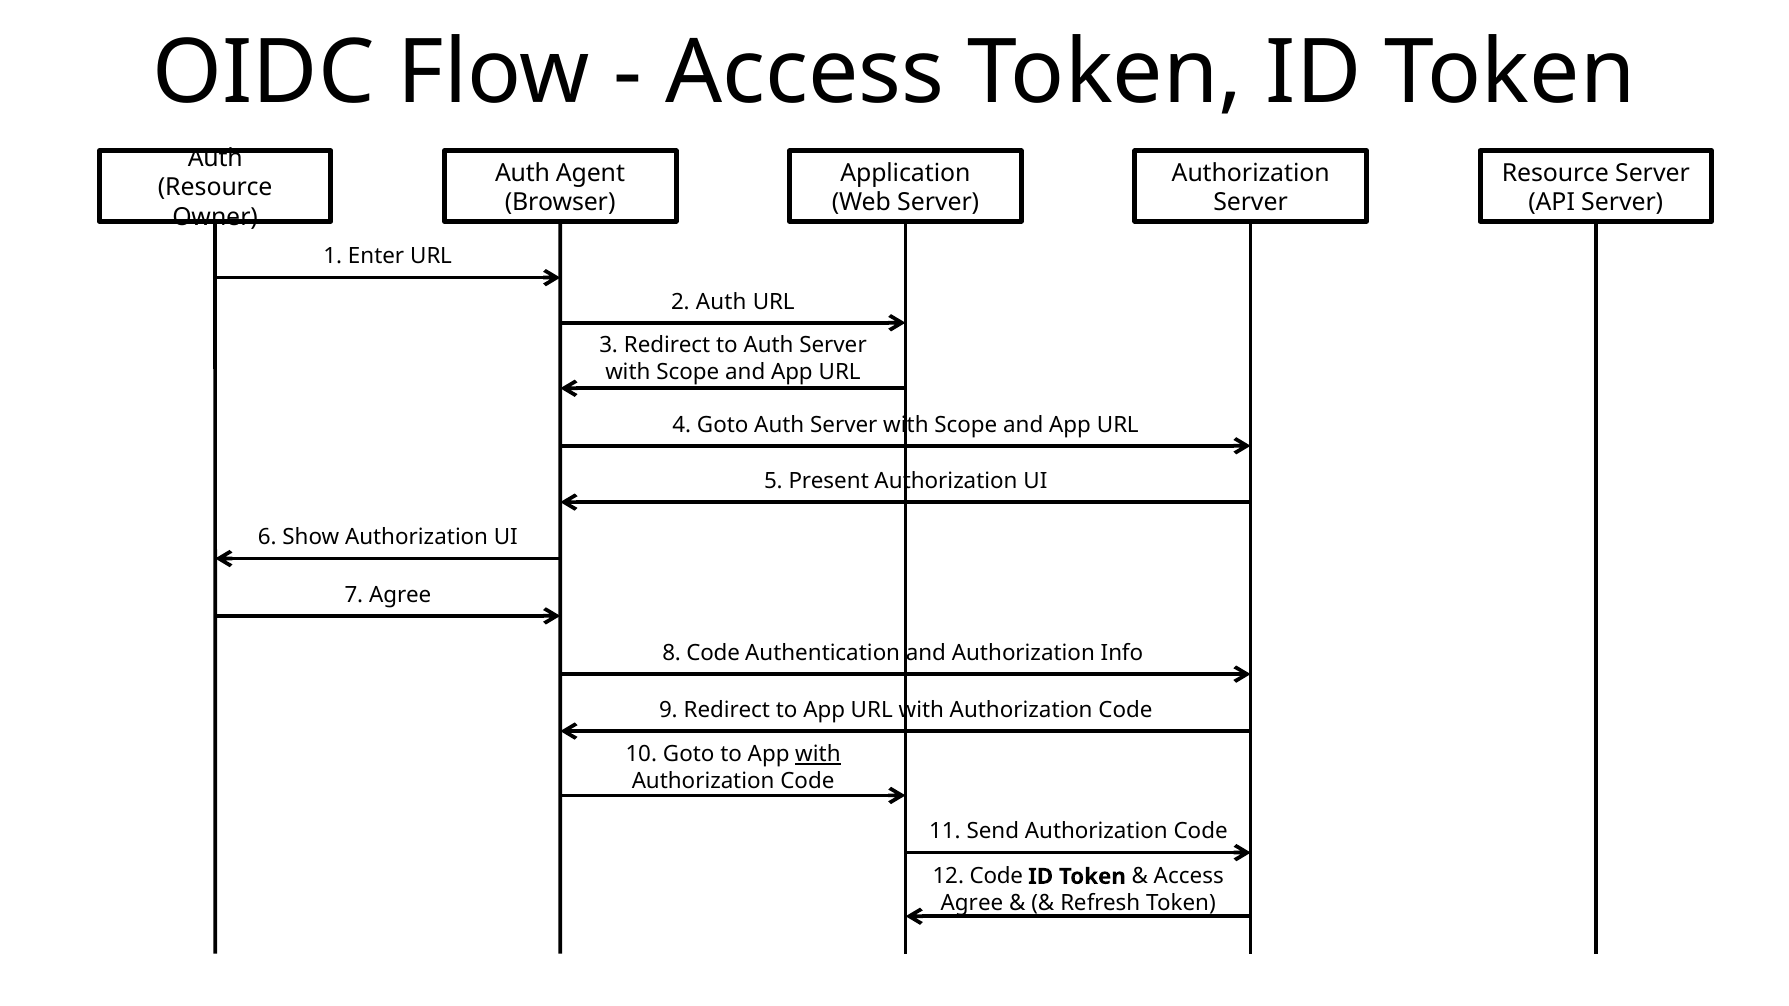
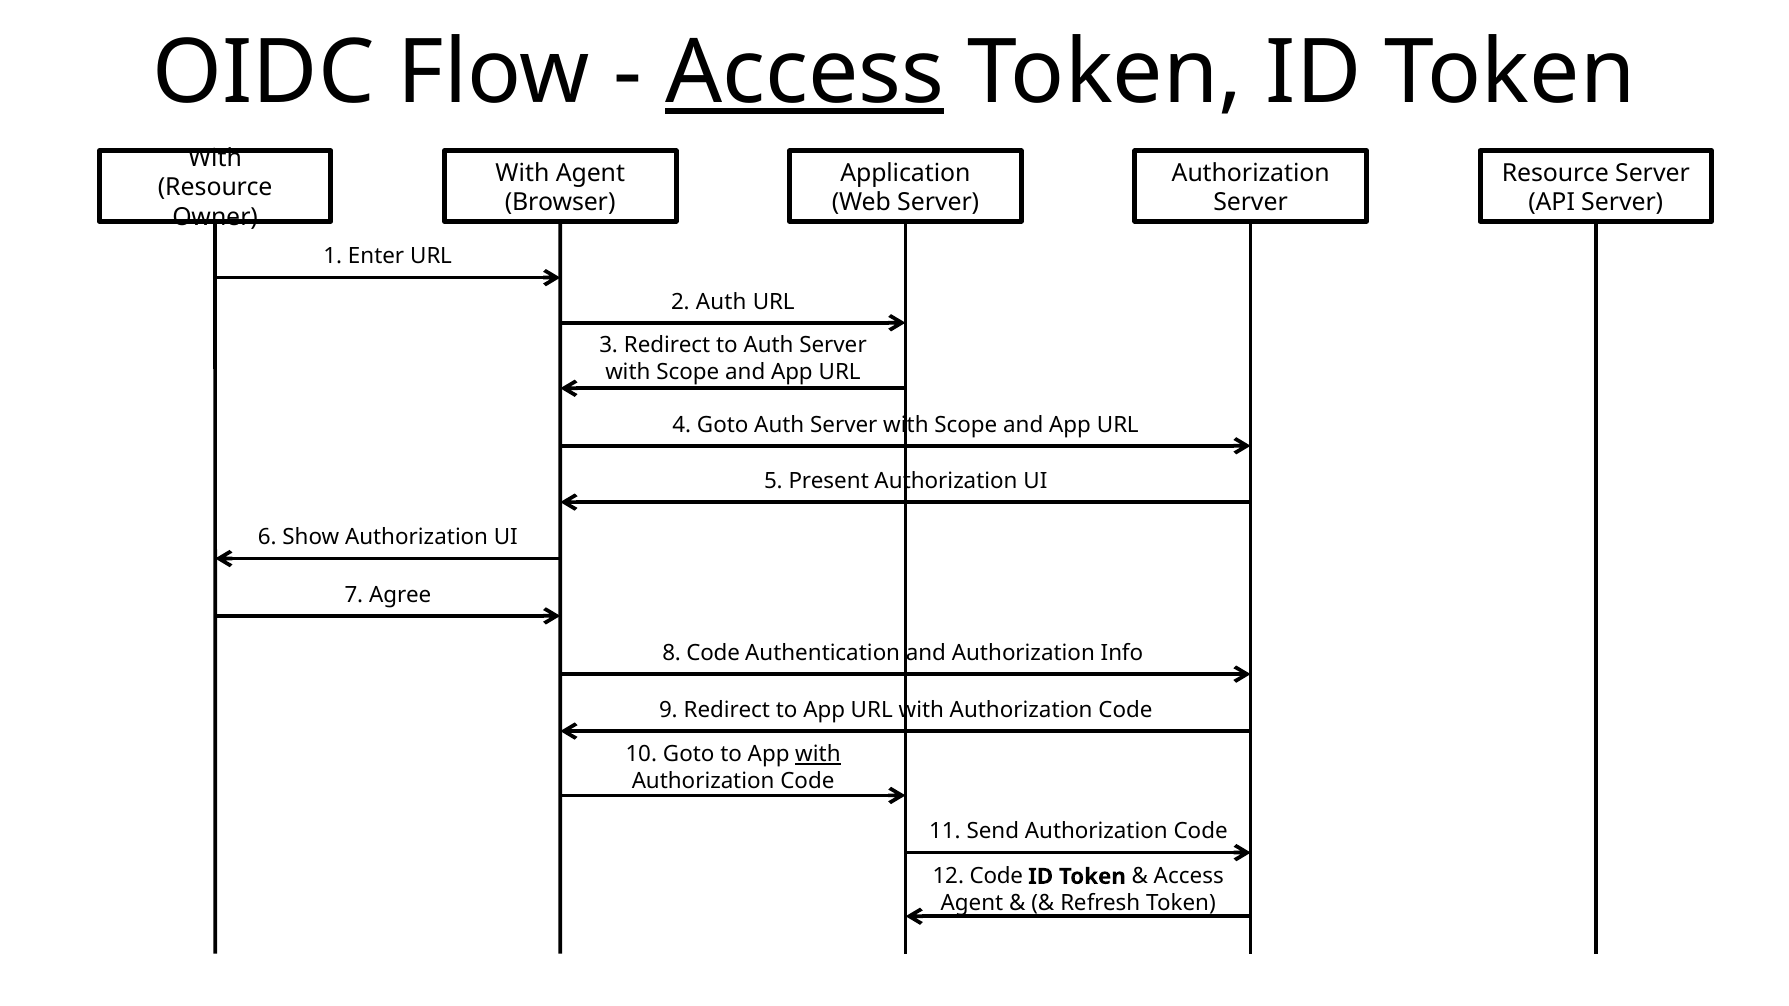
Access at (805, 73) underline: none -> present
Auth at (215, 158): Auth -> With
Auth at (523, 173): Auth -> With
Agree at (972, 904): Agree -> Agent
